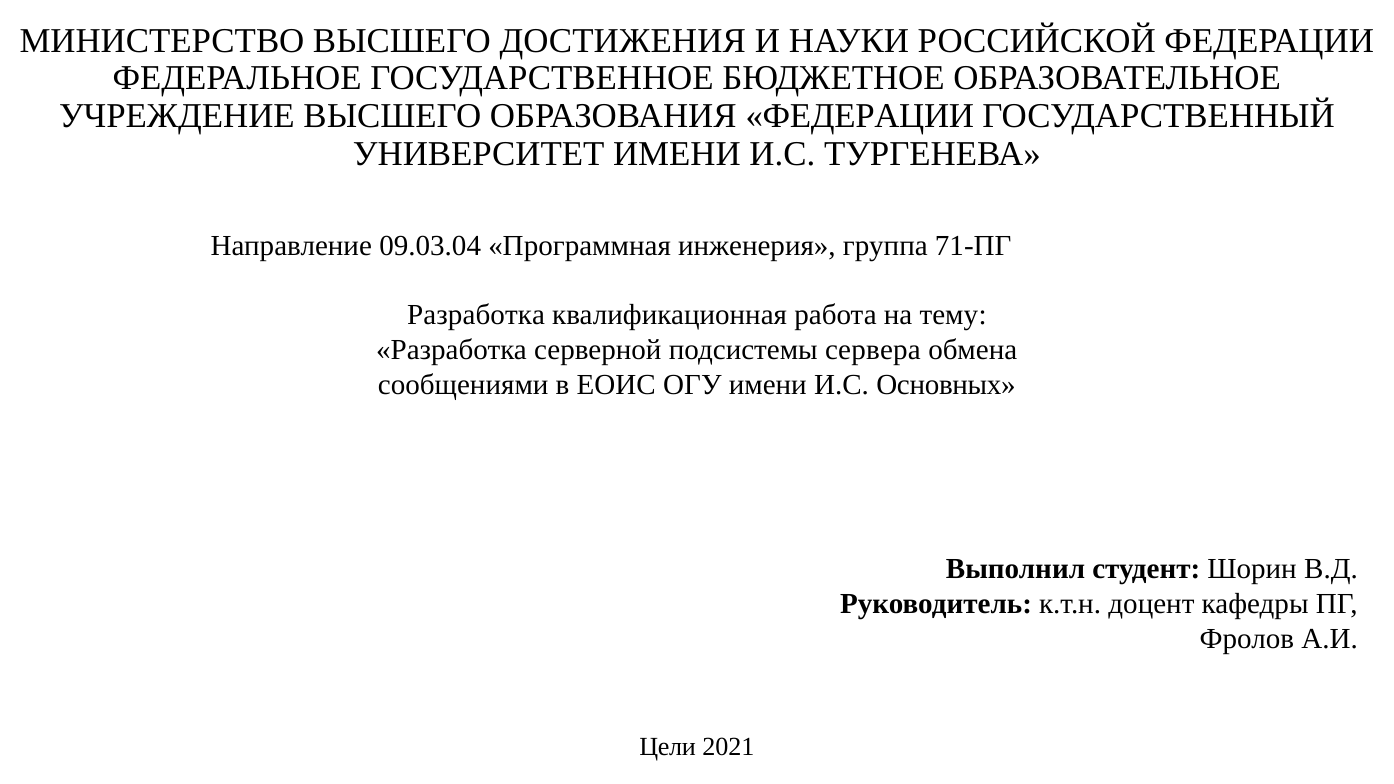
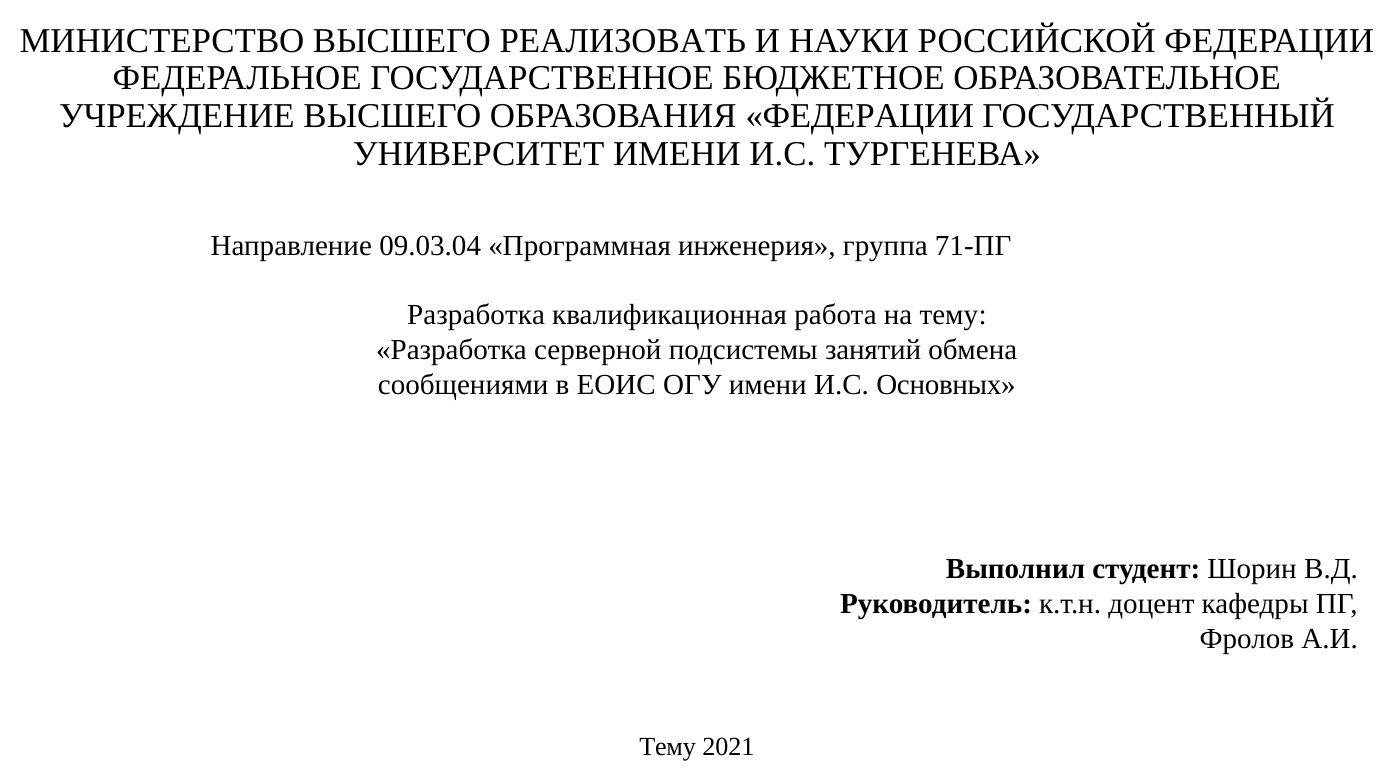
ДОСТИЖЕНИЯ: ДОСТИЖЕНИЯ -> РЕАЛИЗОВАТЬ
сервера: сервера -> занятий
Цели at (668, 747): Цели -> Тему
